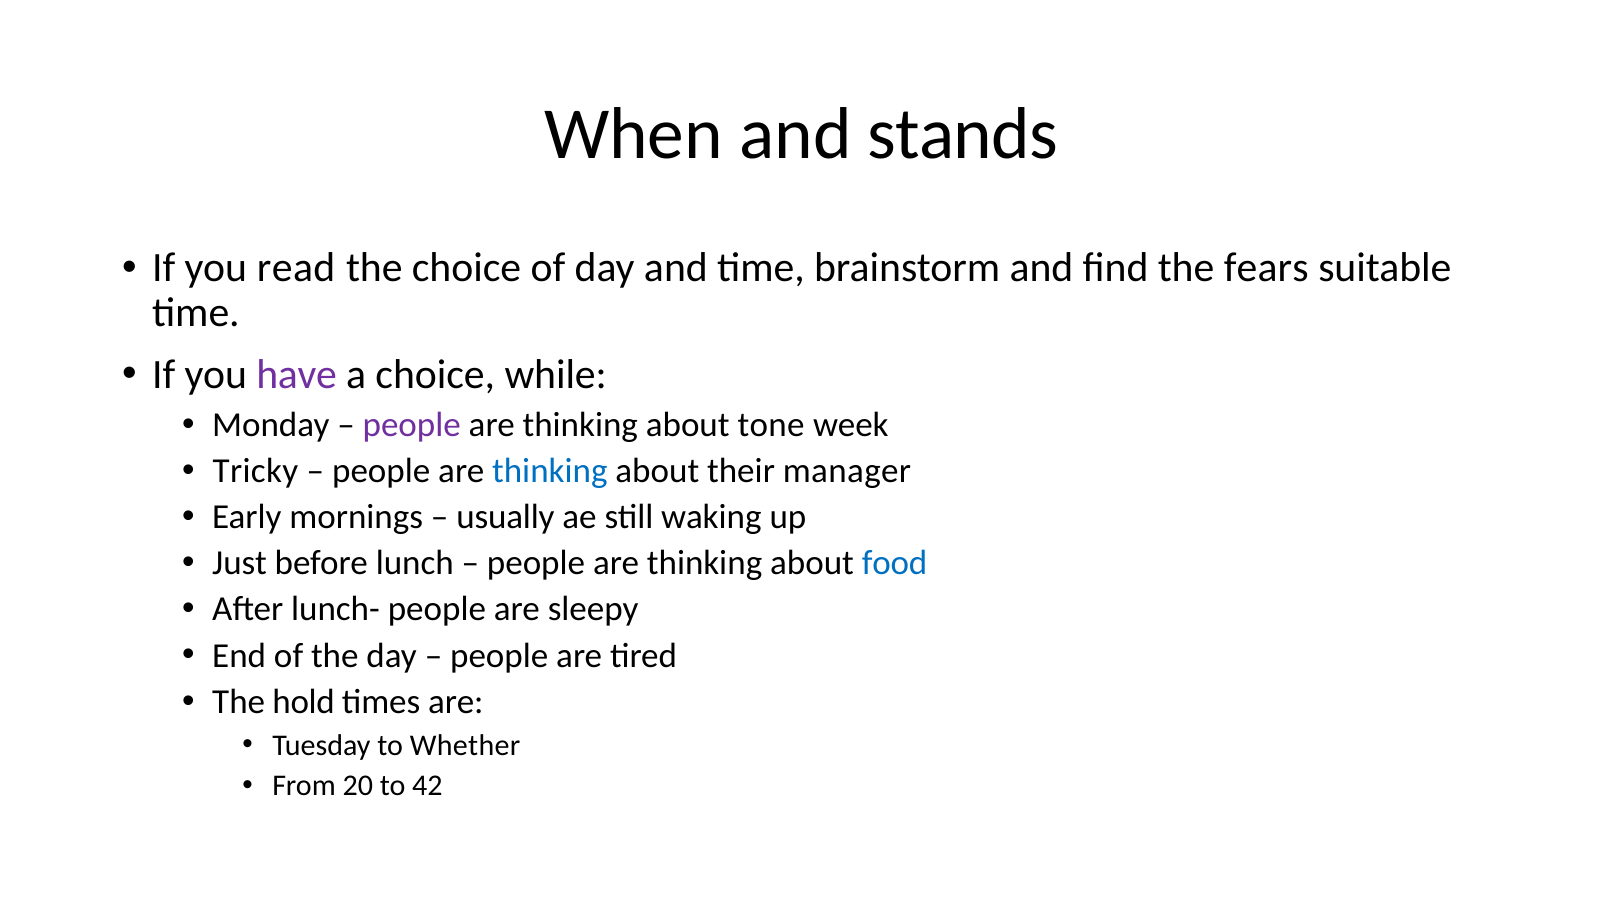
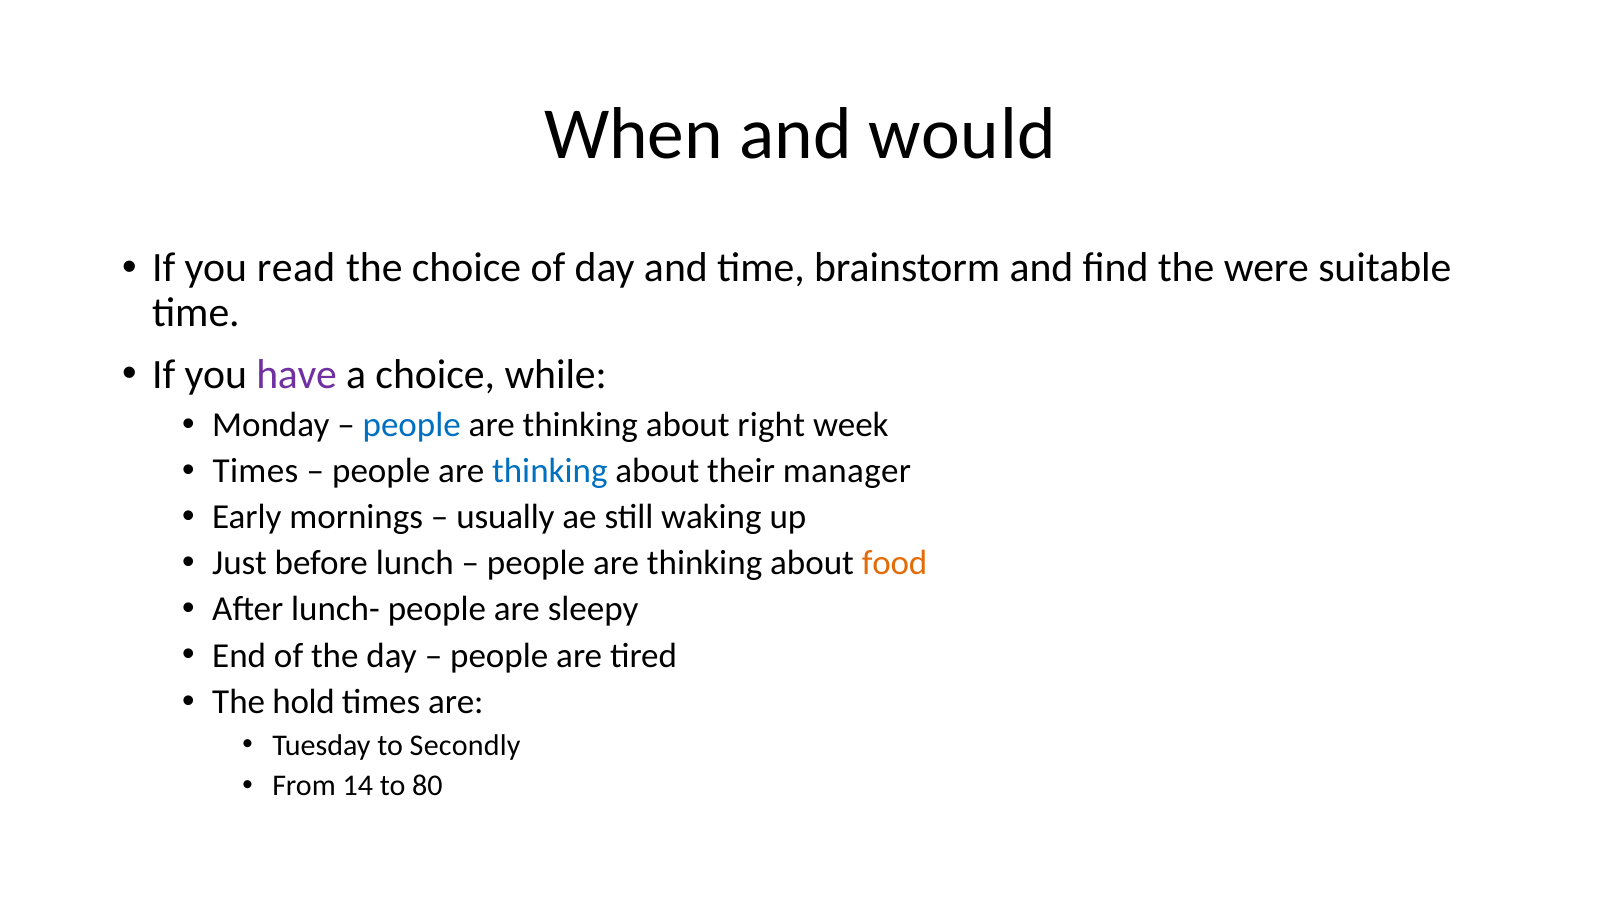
stands: stands -> would
fears: fears -> were
people at (412, 425) colour: purple -> blue
tone: tone -> right
Tricky at (255, 471): Tricky -> Times
food colour: blue -> orange
Whether: Whether -> Secondly
20: 20 -> 14
42: 42 -> 80
